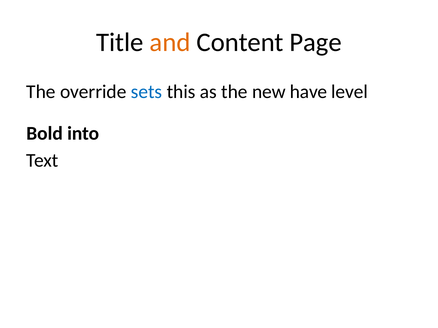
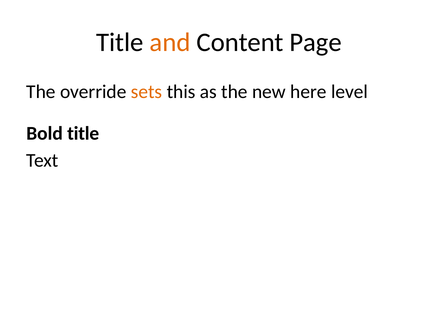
sets colour: blue -> orange
have: have -> here
Bold into: into -> title
